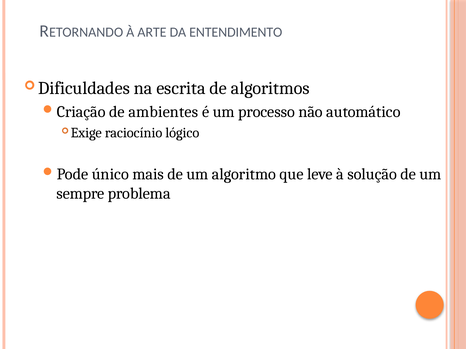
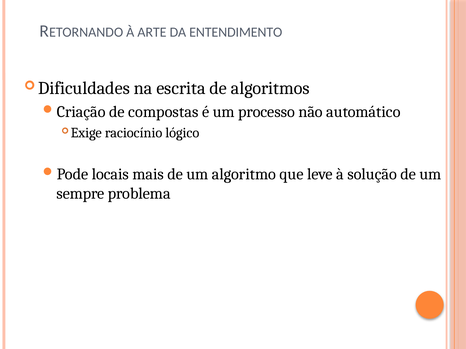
ambientes: ambientes -> compostas
único: único -> locais
